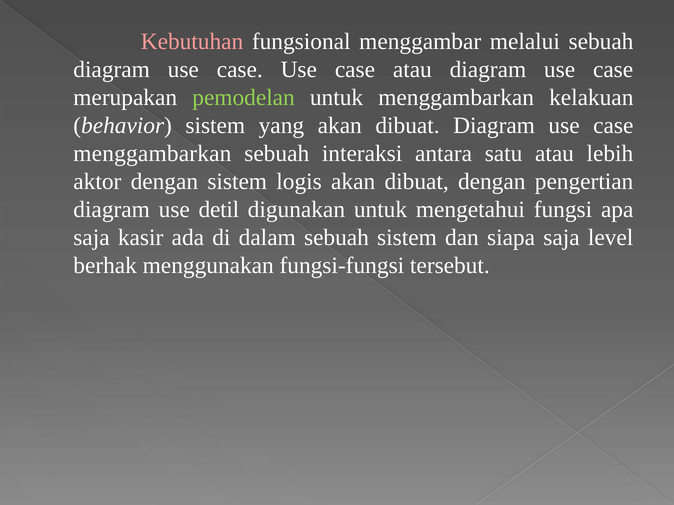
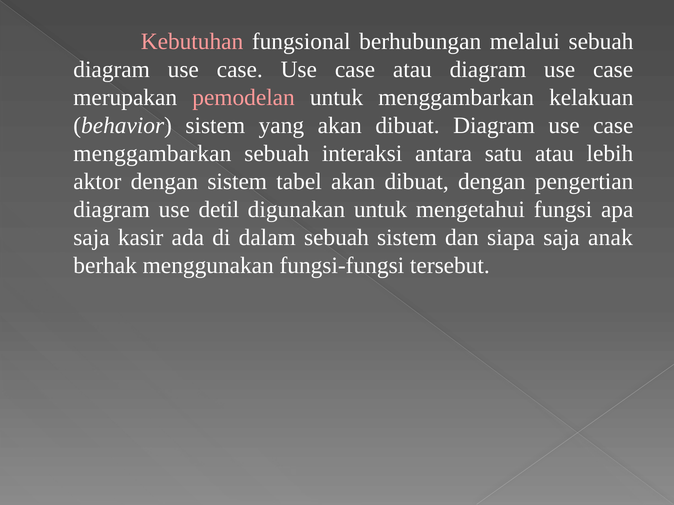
menggambar: menggambar -> berhubungan
pemodelan colour: light green -> pink
logis: logis -> tabel
level: level -> anak
